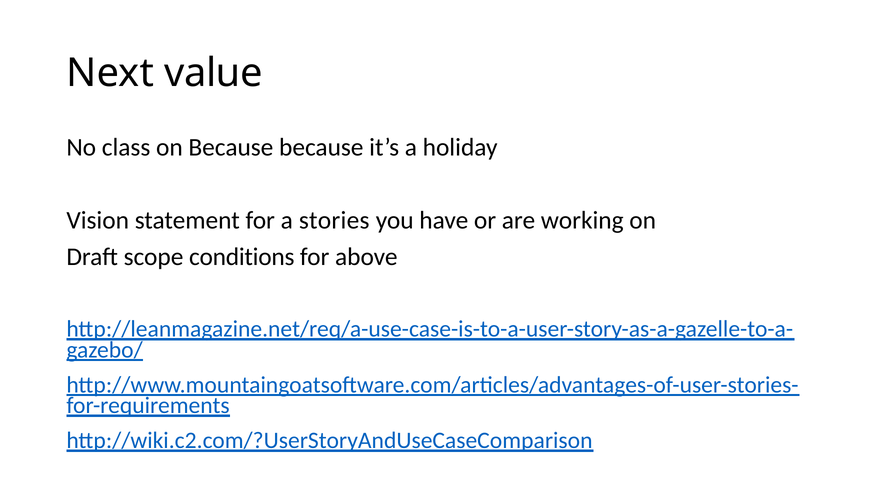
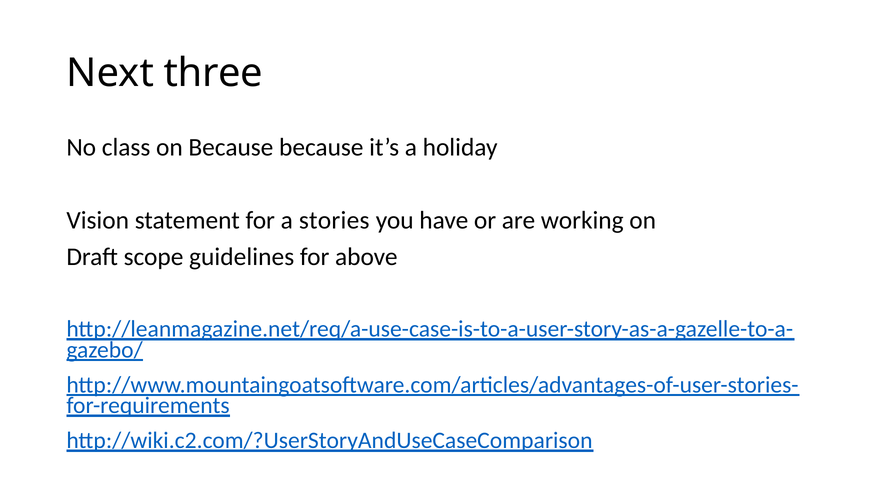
value: value -> three
conditions: conditions -> guidelines
